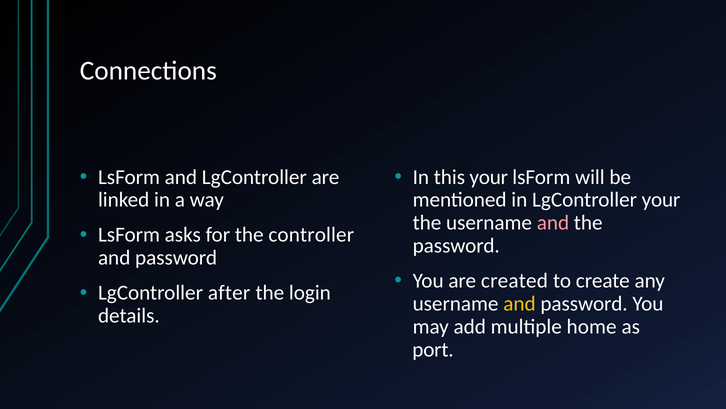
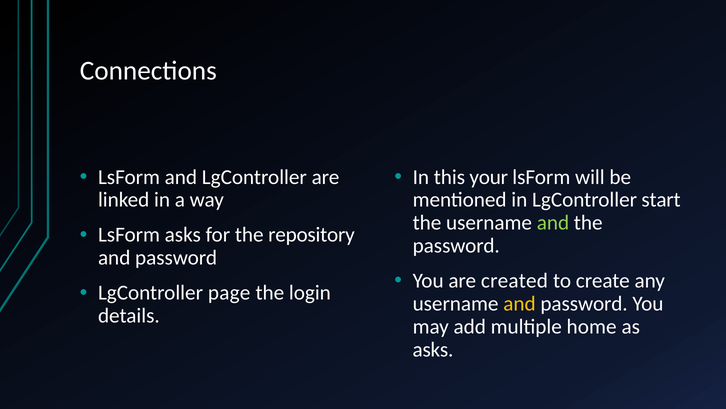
LgController your: your -> start
and at (553, 223) colour: pink -> light green
controller: controller -> repository
after: after -> page
port at (433, 349): port -> asks
